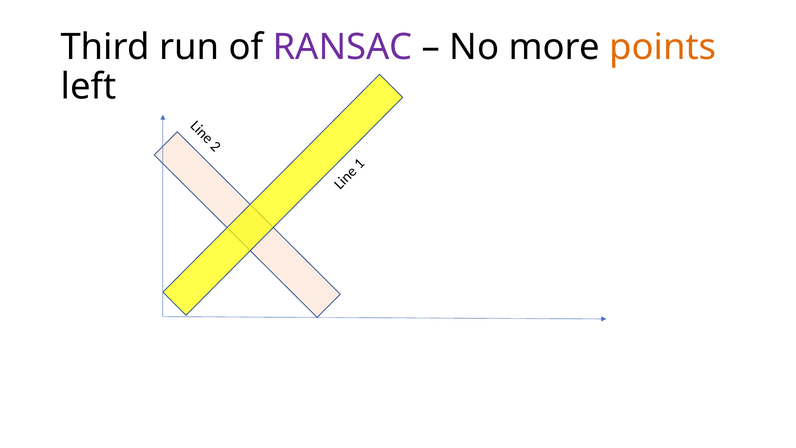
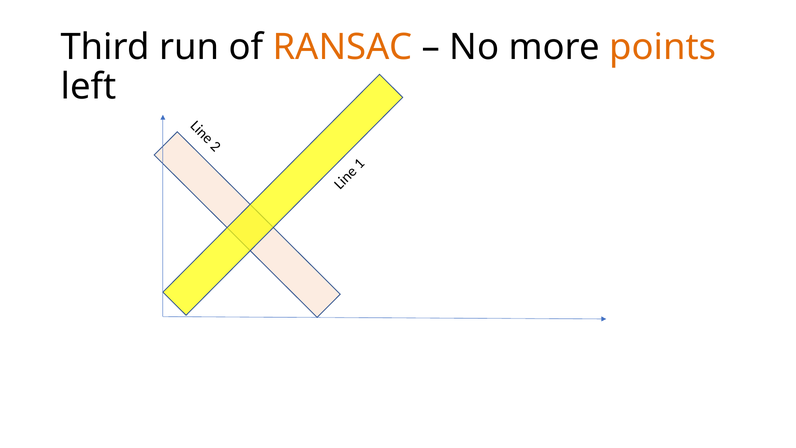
RANSAC colour: purple -> orange
